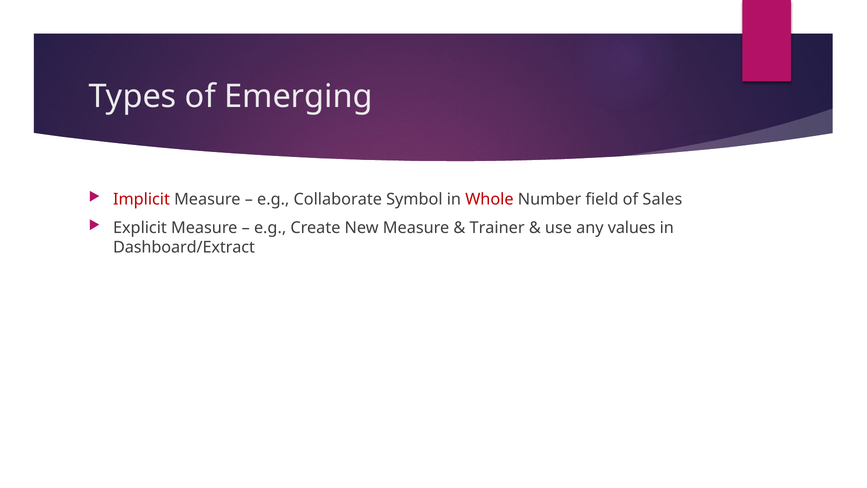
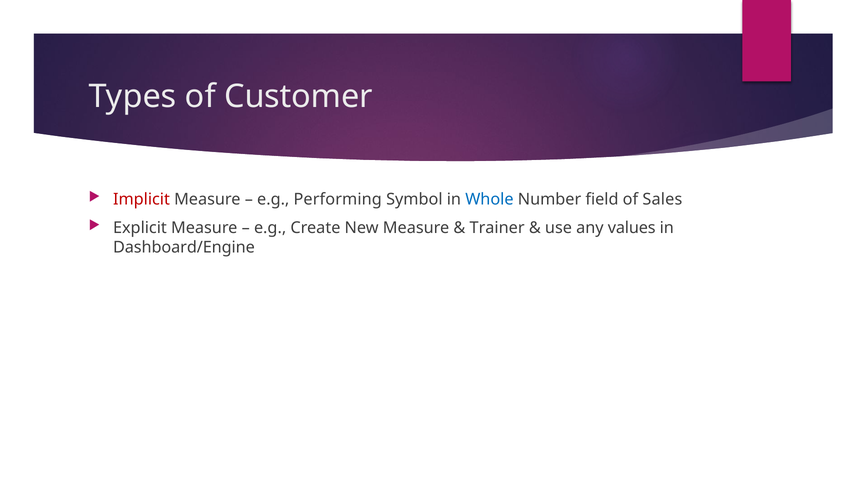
Emerging: Emerging -> Customer
Collaborate: Collaborate -> Performing
Whole colour: red -> blue
Dashboard/Extract: Dashboard/Extract -> Dashboard/Engine
